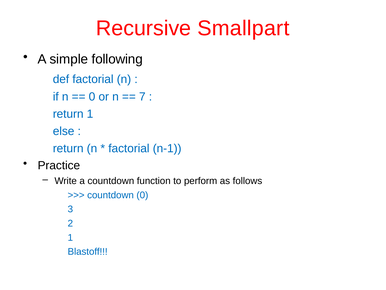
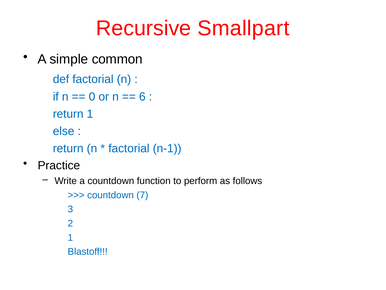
following: following -> common
7: 7 -> 6
countdown 0: 0 -> 7
